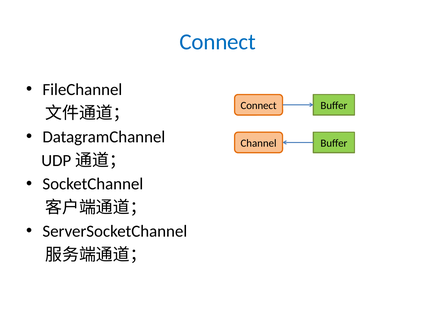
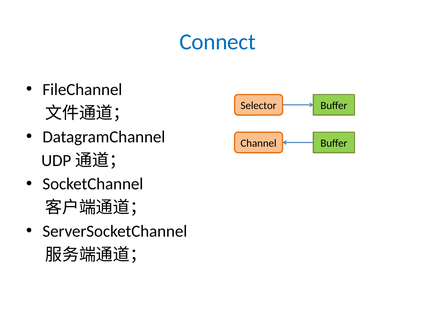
Connect at (259, 106): Connect -> Selector
